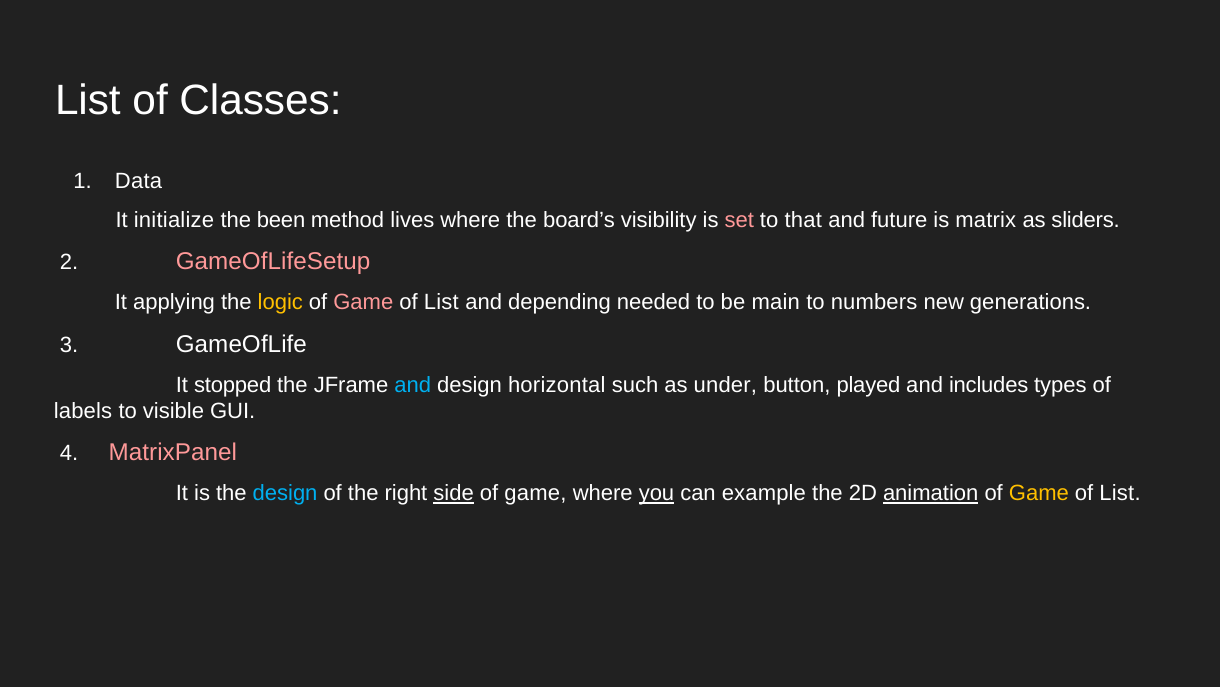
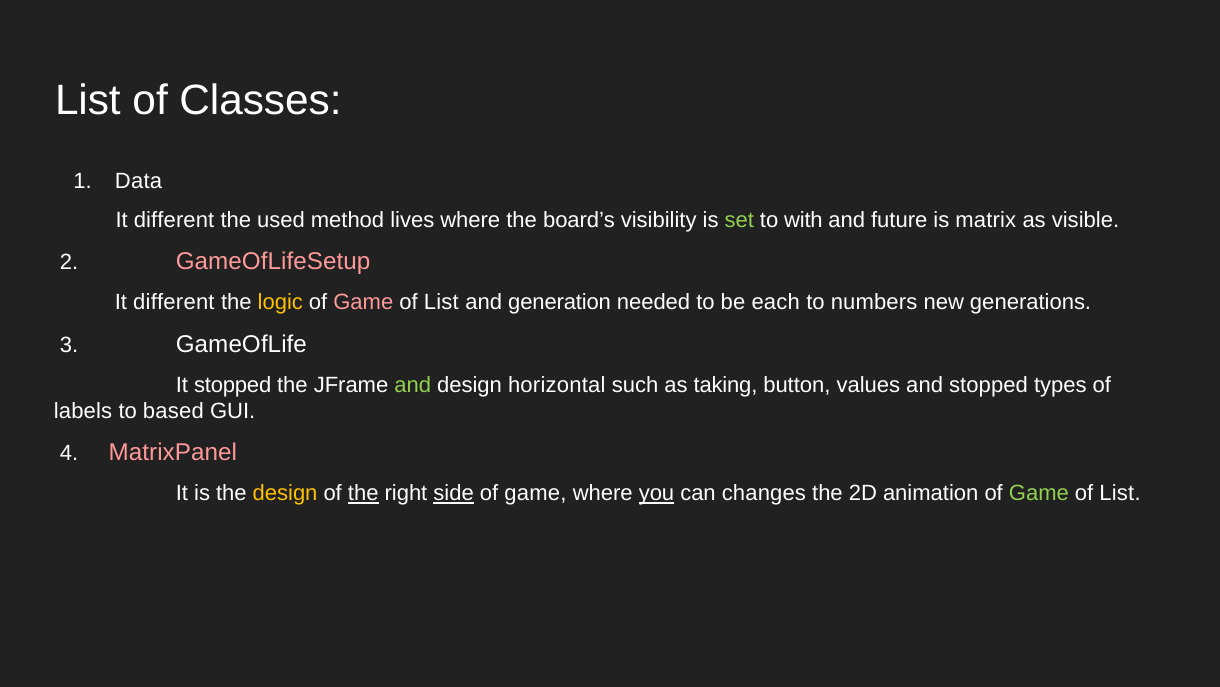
initialize at (174, 220): initialize -> different
been: been -> used
set colour: pink -> light green
that: that -> with
sliders: sliders -> visible
applying at (174, 302): applying -> different
depending: depending -> generation
main: main -> each
and at (413, 384) colour: light blue -> light green
under: under -> taking
played: played -> values
and includes: includes -> stopped
visible: visible -> based
design at (285, 493) colour: light blue -> yellow
the at (363, 493) underline: none -> present
example: example -> changes
animation underline: present -> none
Game at (1039, 493) colour: yellow -> light green
